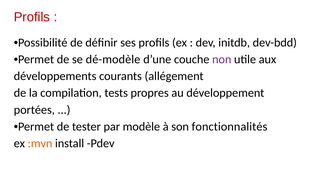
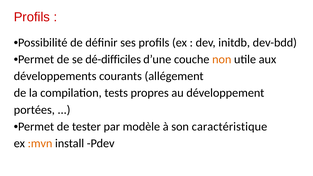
dé-modèle: dé-modèle -> dé-difficiles
non colour: purple -> orange
fonctionnalités: fonctionnalités -> caractéristique
